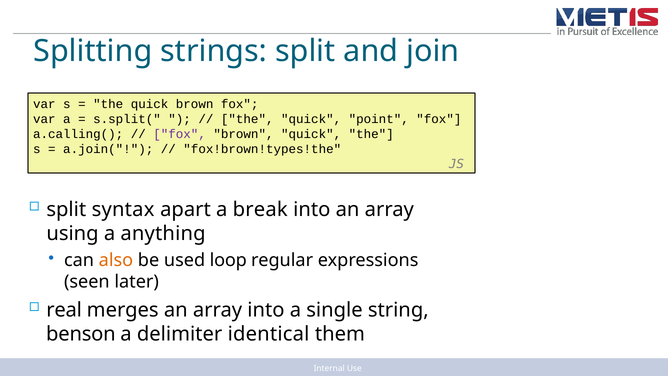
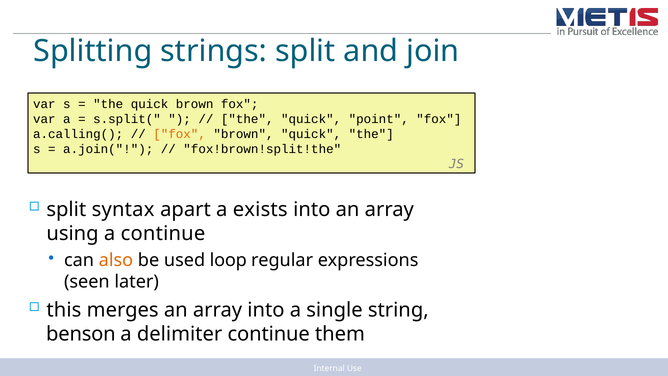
fox at (180, 134) colour: purple -> orange
fox!brown!types!the: fox!brown!types!the -> fox!brown!split!the
break: break -> exists
a anything: anything -> continue
real: real -> this
delimiter identical: identical -> continue
